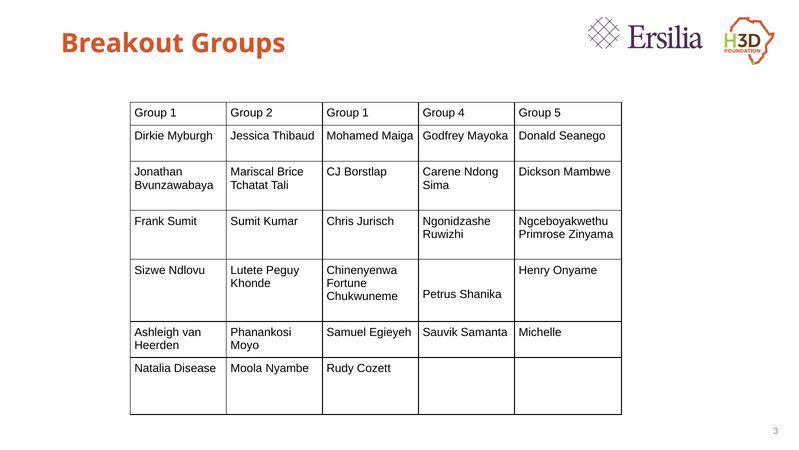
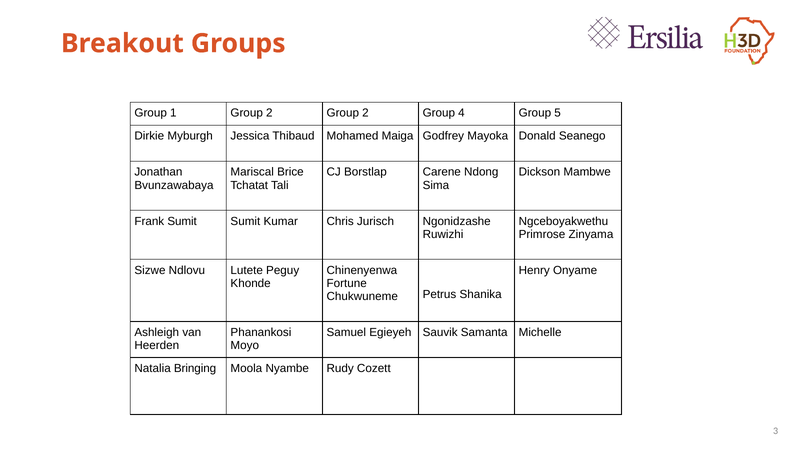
2 Group 1: 1 -> 2
Disease: Disease -> Bringing
